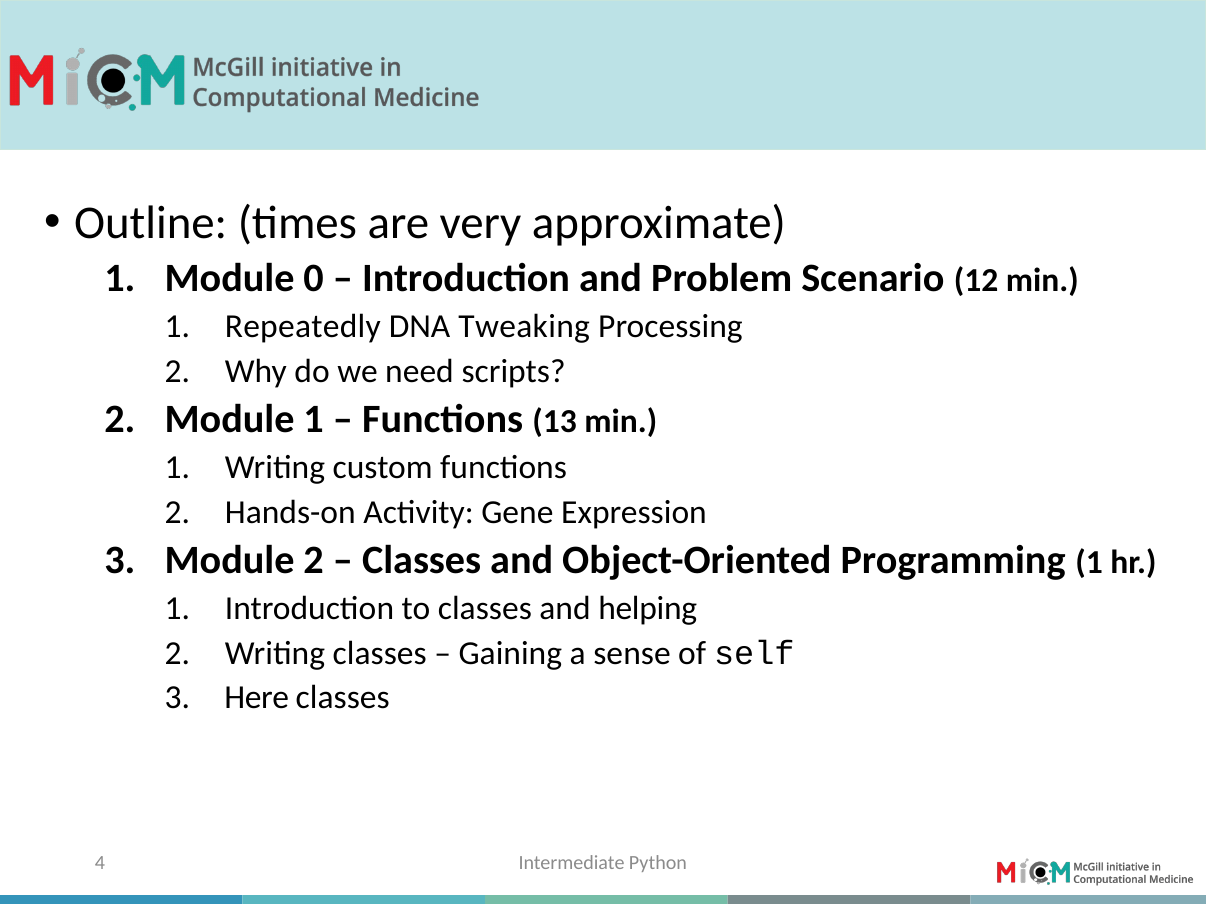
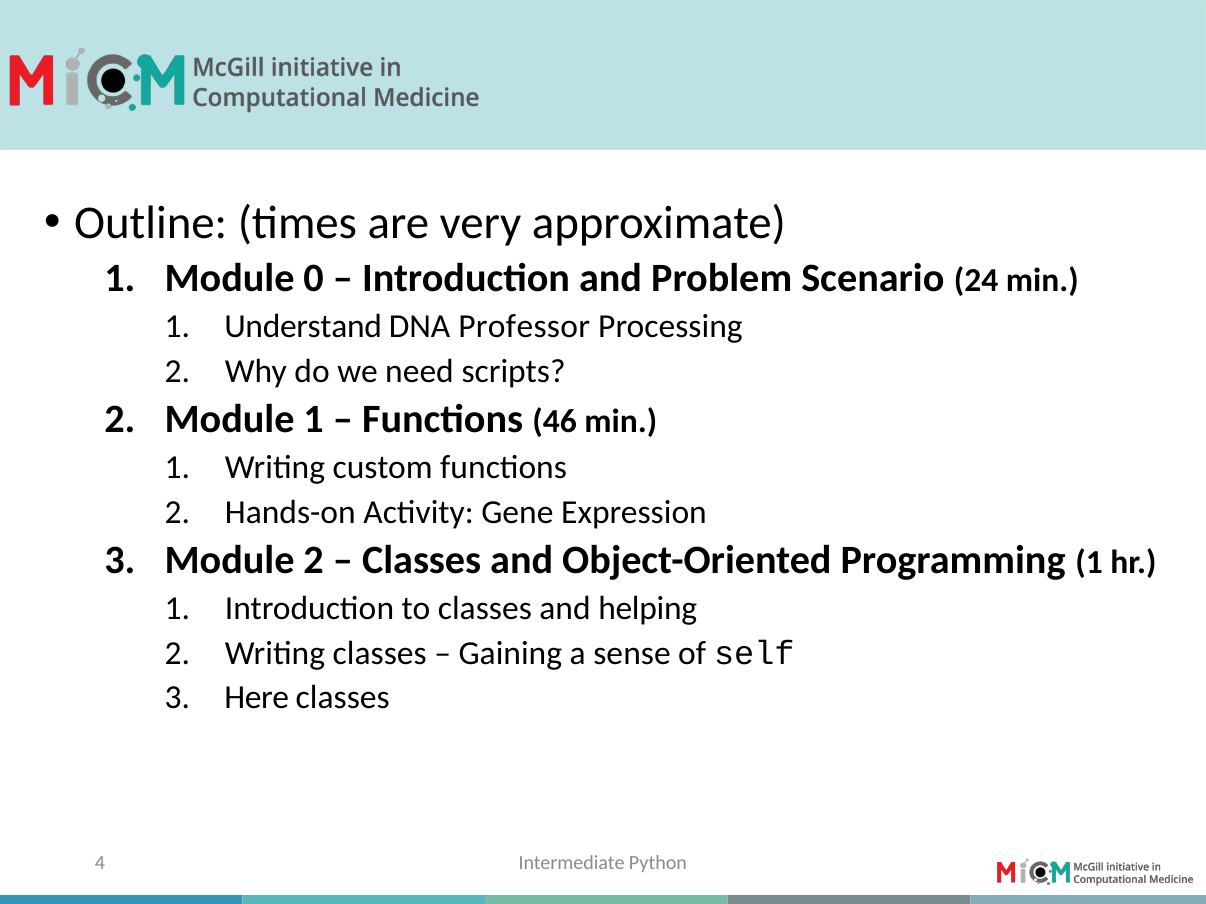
12: 12 -> 24
Repeatedly: Repeatedly -> Understand
Tweaking: Tweaking -> Professor
13: 13 -> 46
